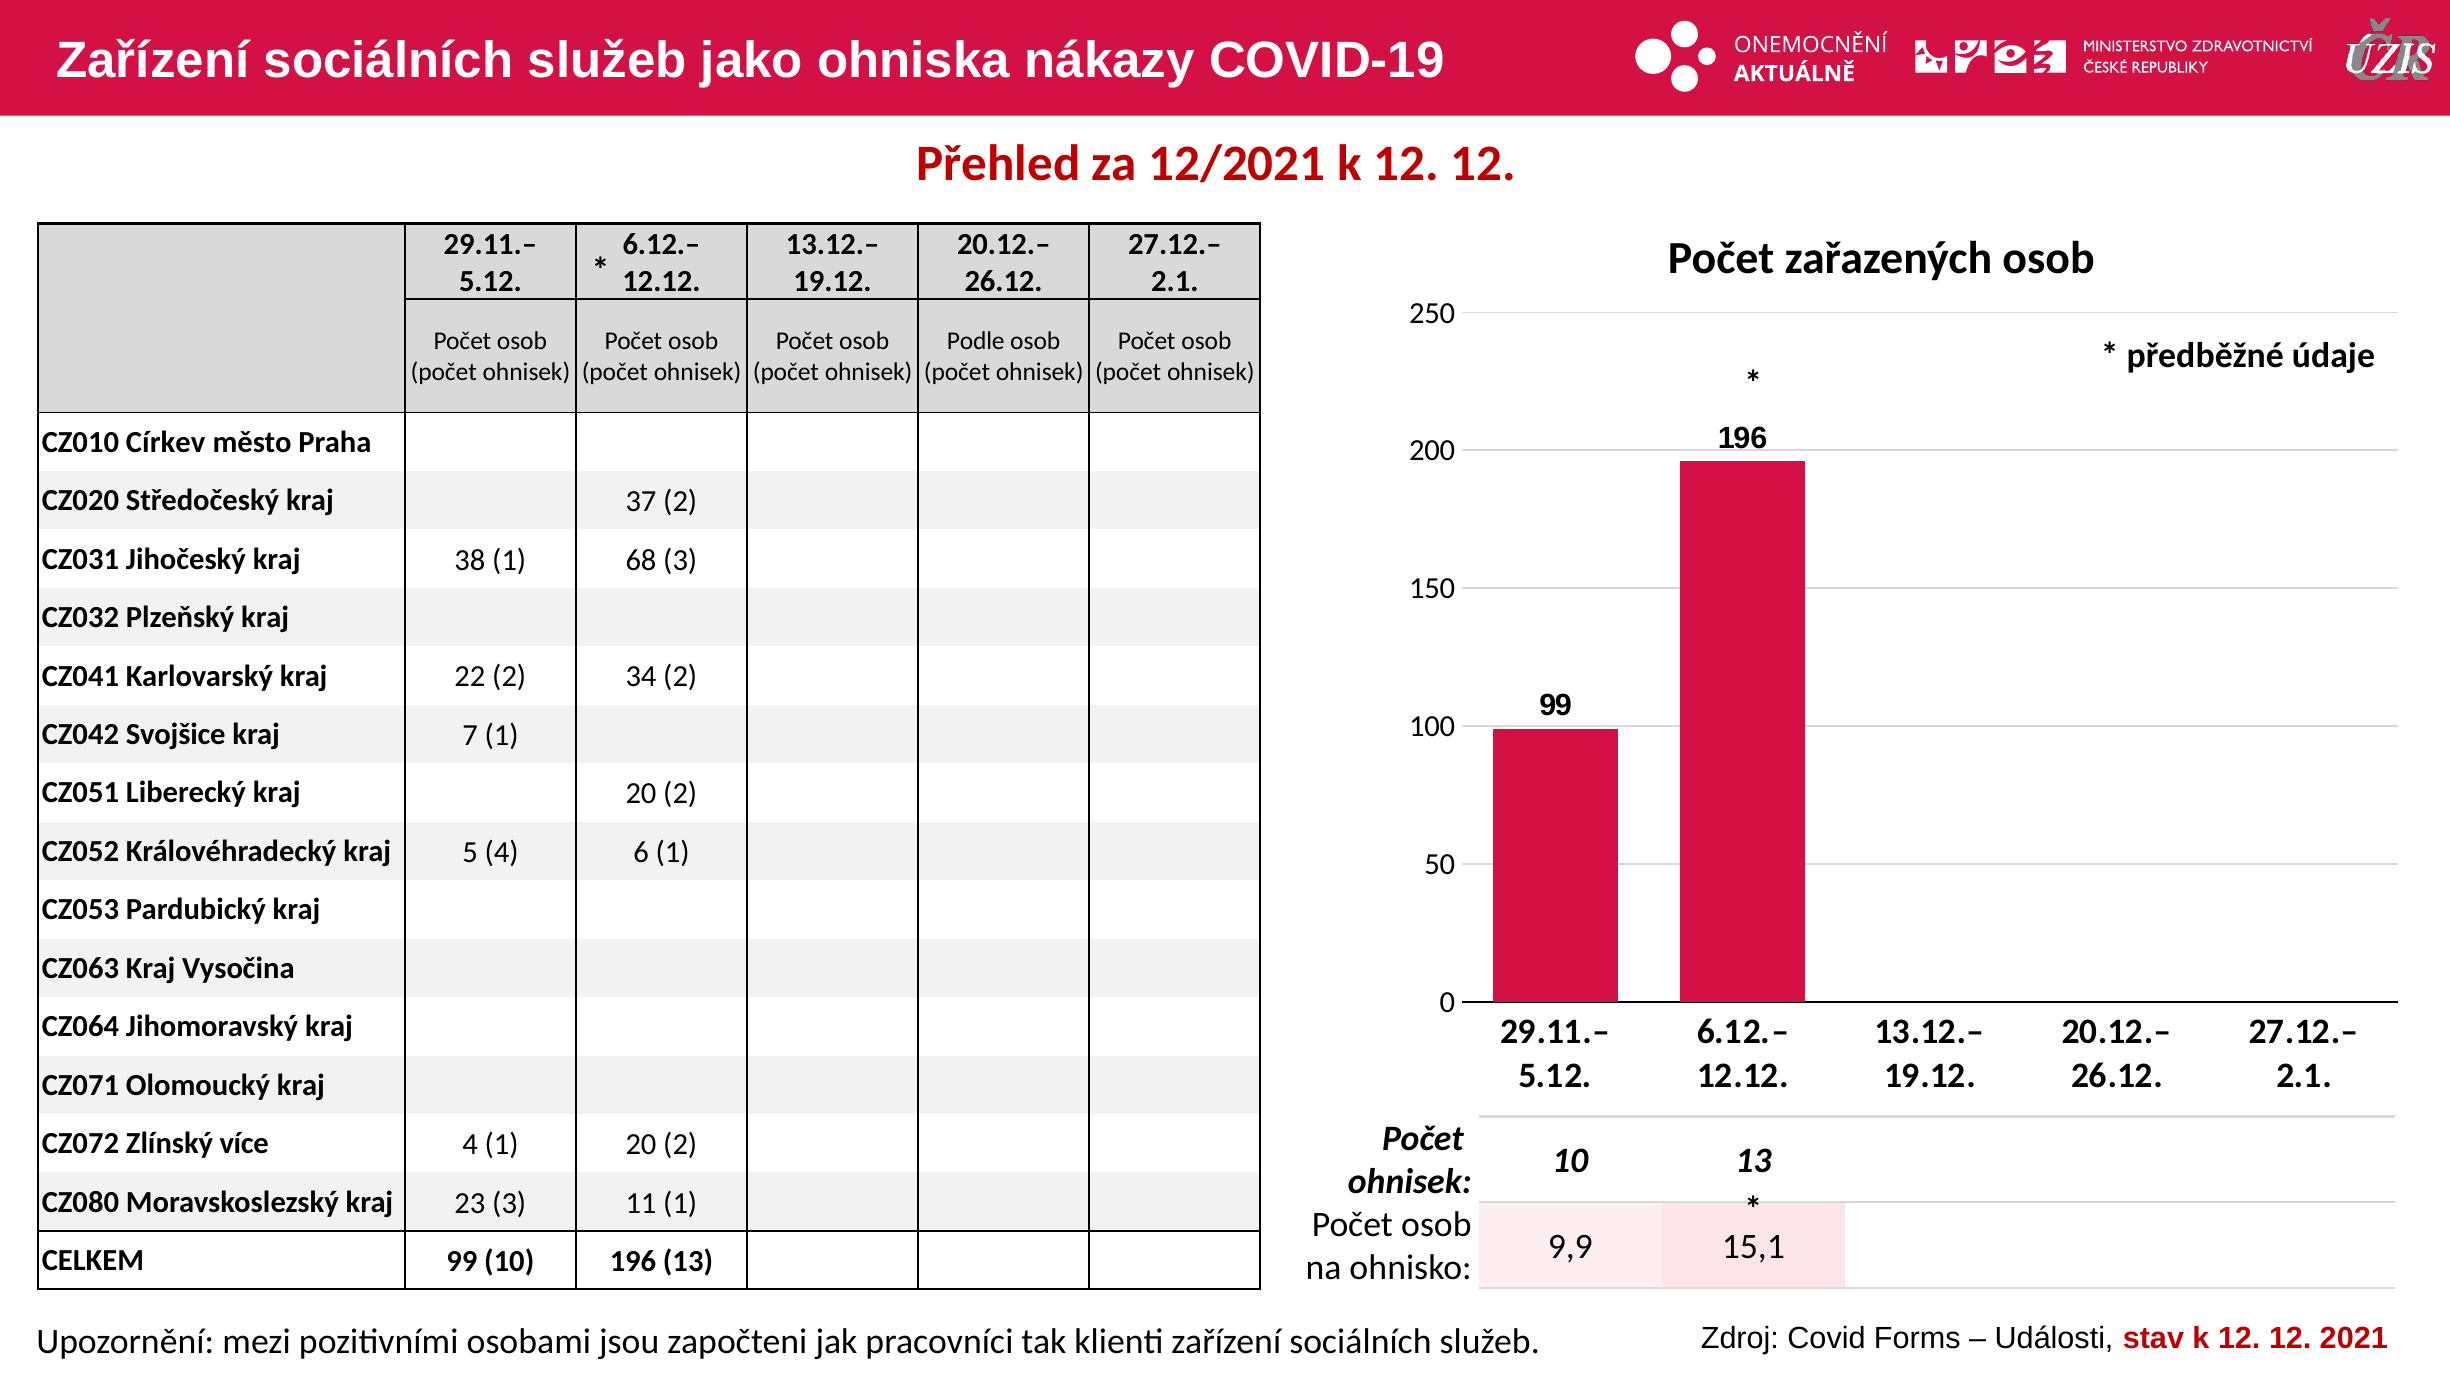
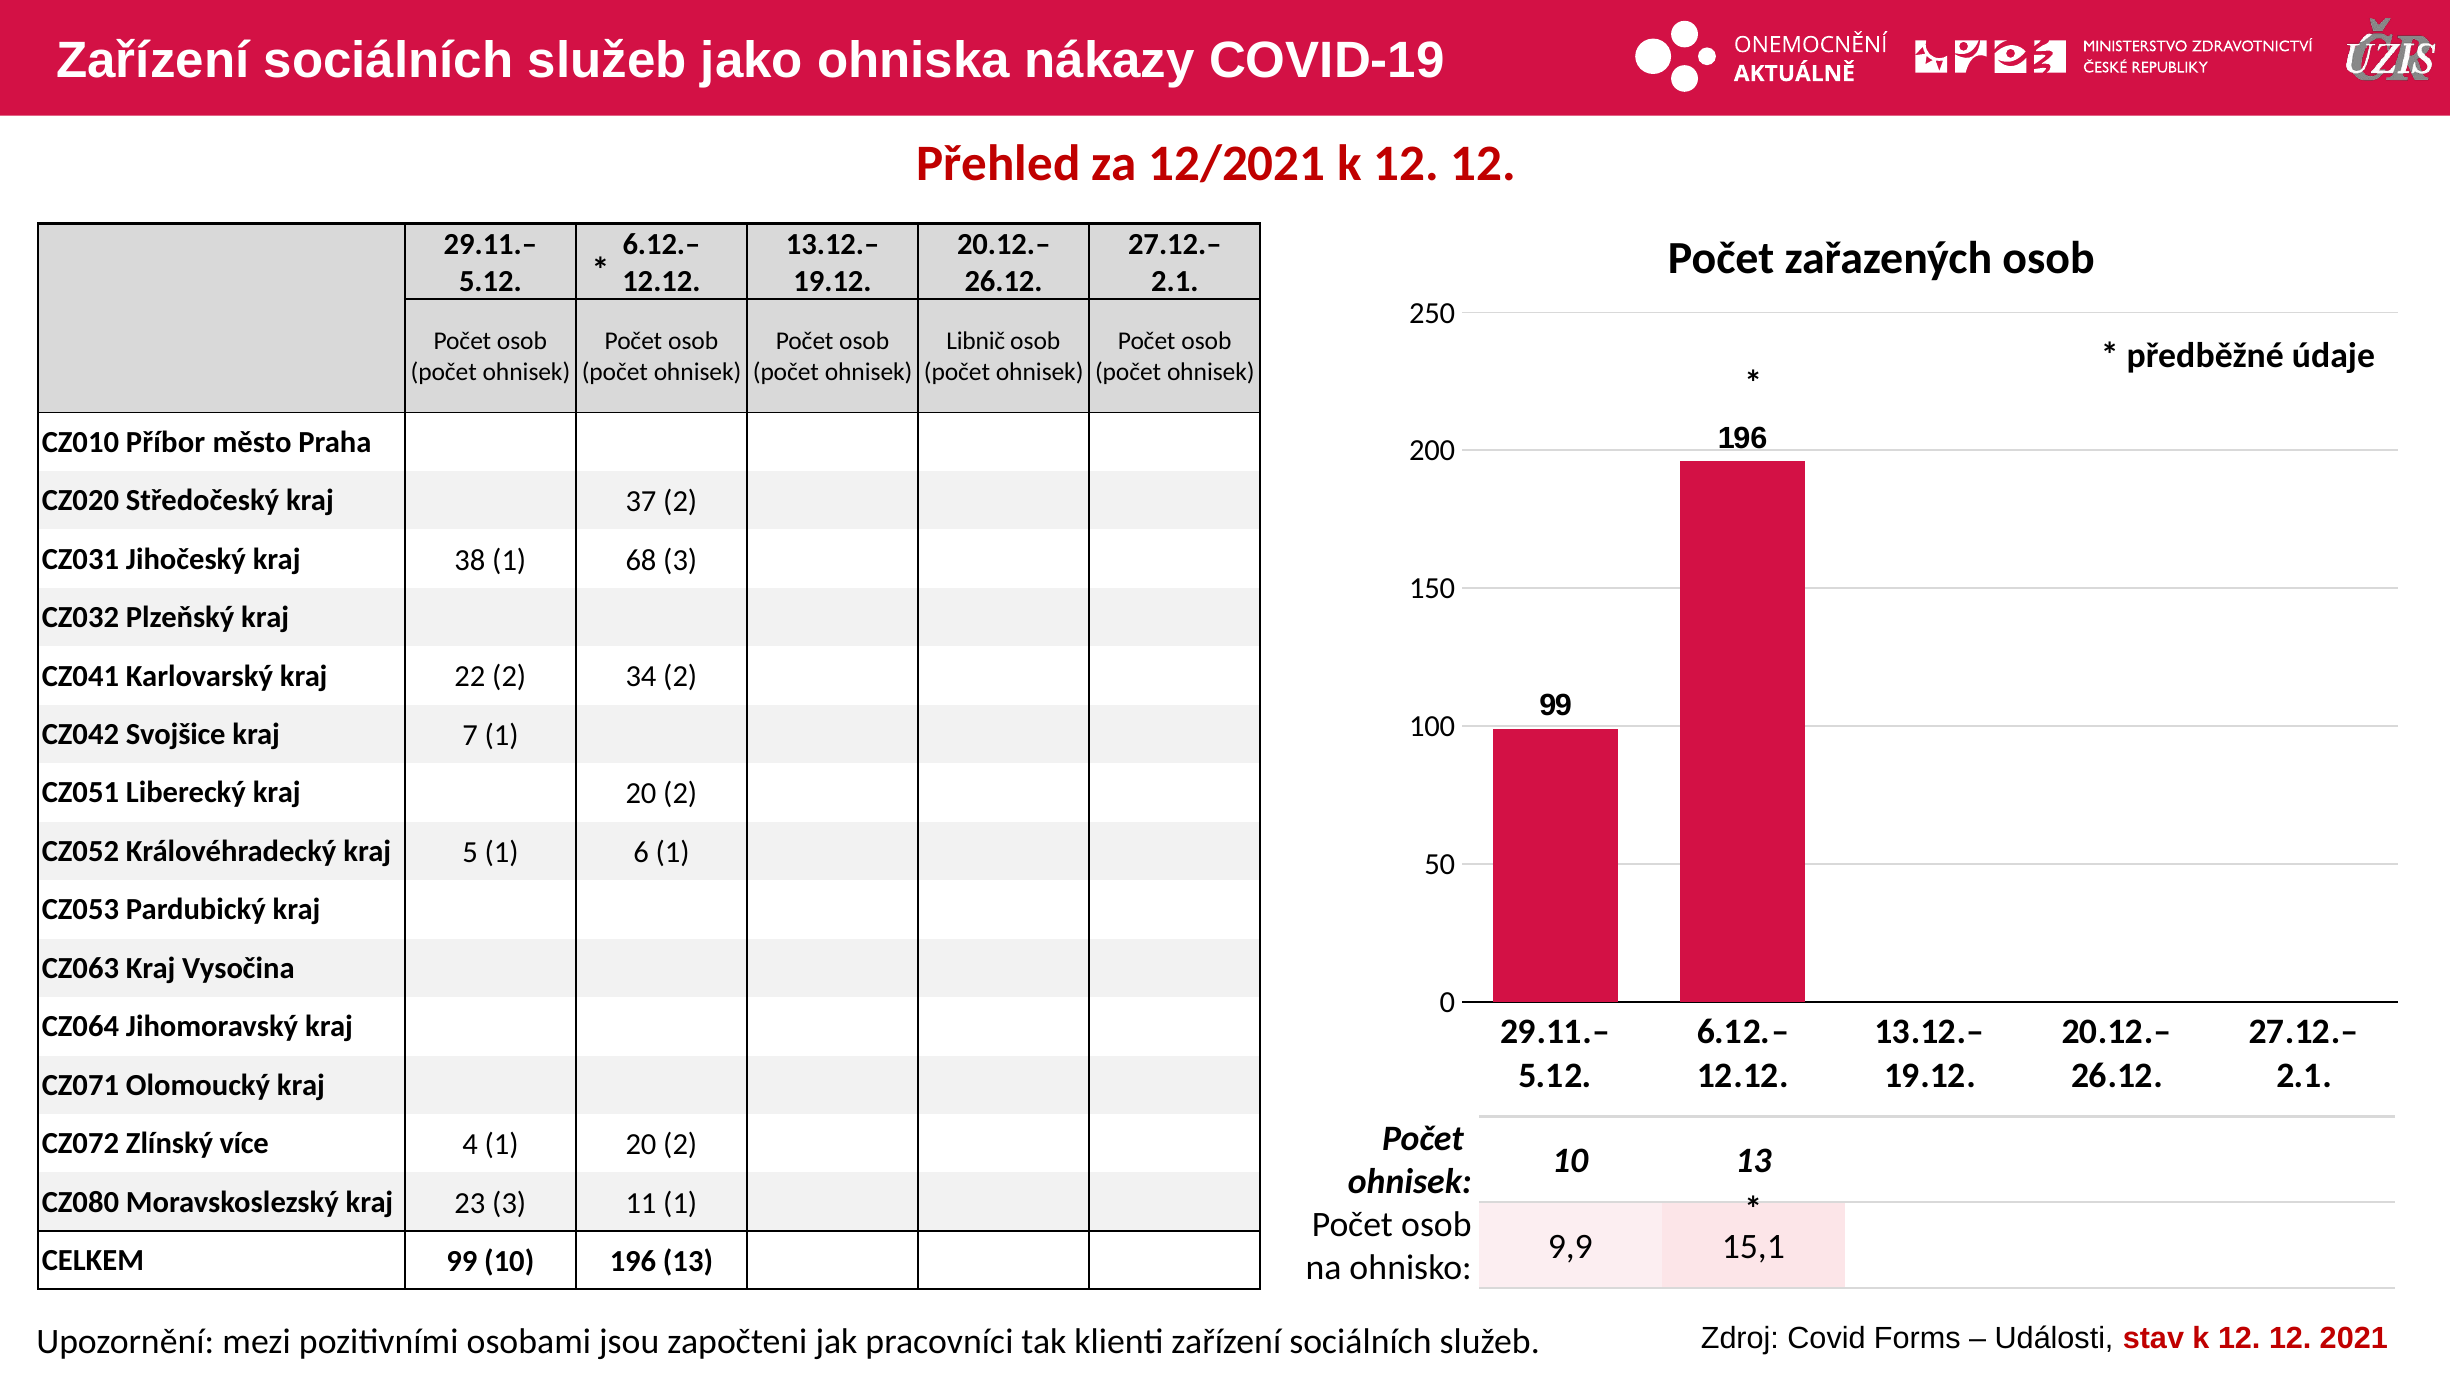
Podle: Podle -> Libnič
Církev: Církev -> Příbor
5 4: 4 -> 1
